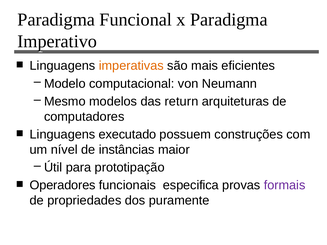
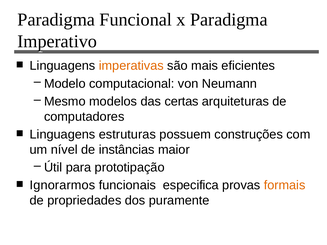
return: return -> certas
executado: executado -> estruturas
Operadores: Operadores -> Ignorarmos
formais colour: purple -> orange
